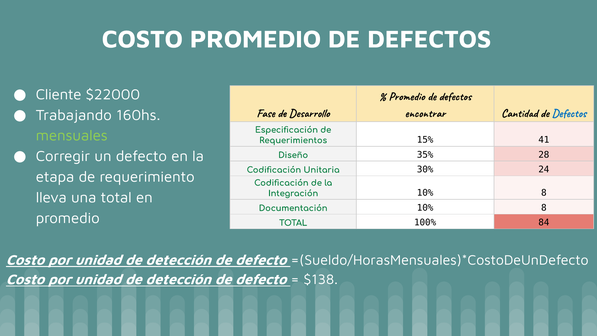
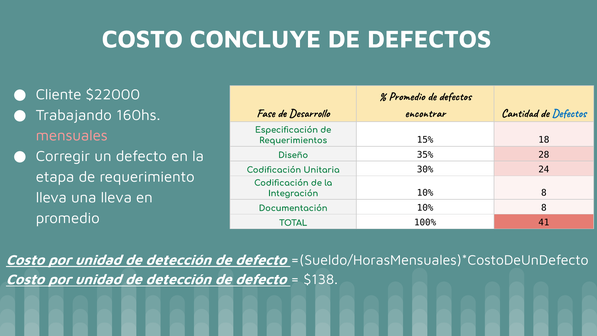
COSTO PROMEDIO: PROMEDIO -> CONCLUYE
mensuales colour: light green -> pink
41: 41 -> 18
una total: total -> lleva
84: 84 -> 41
